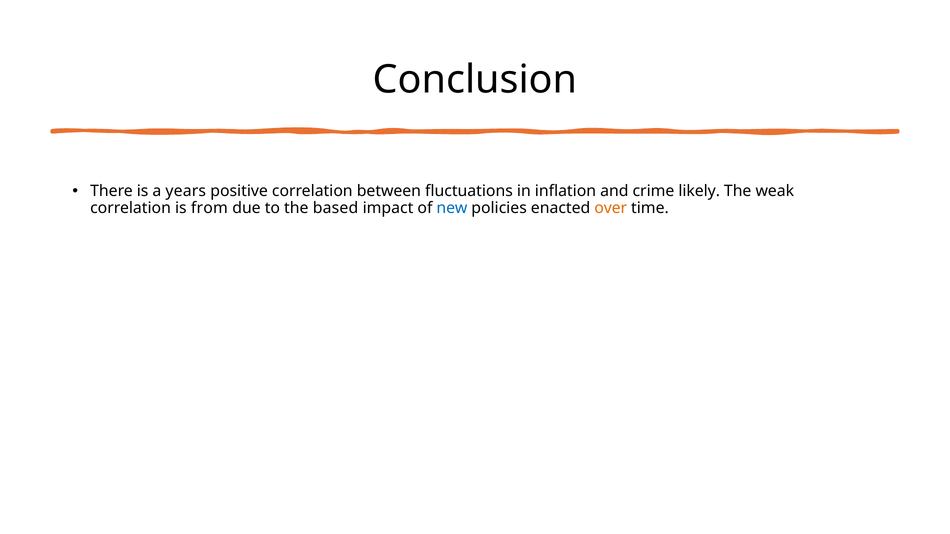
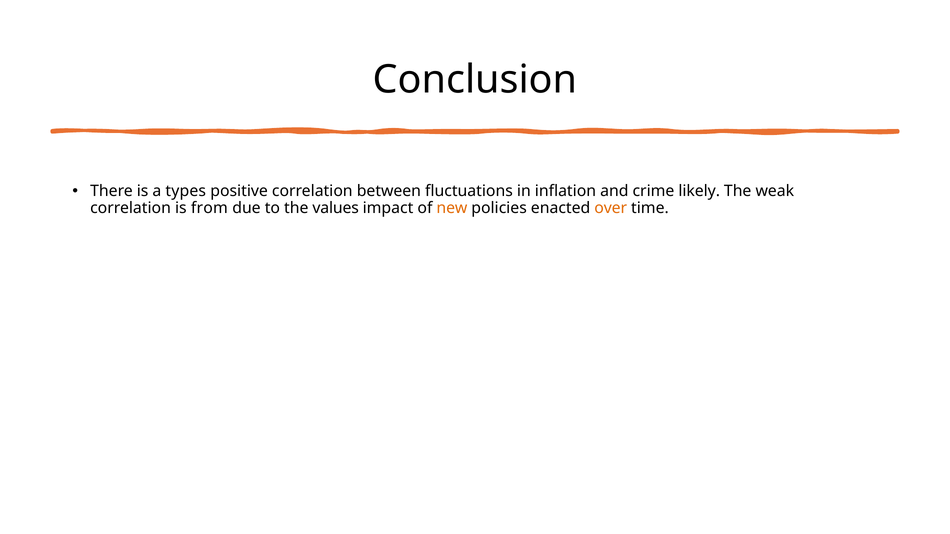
years: years -> types
based: based -> values
new colour: blue -> orange
